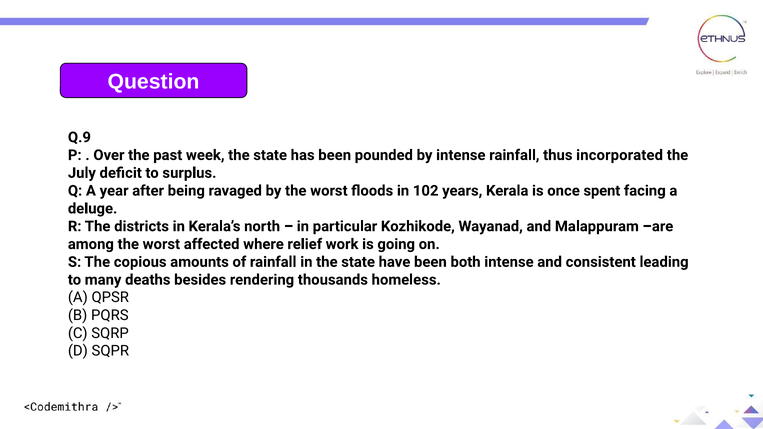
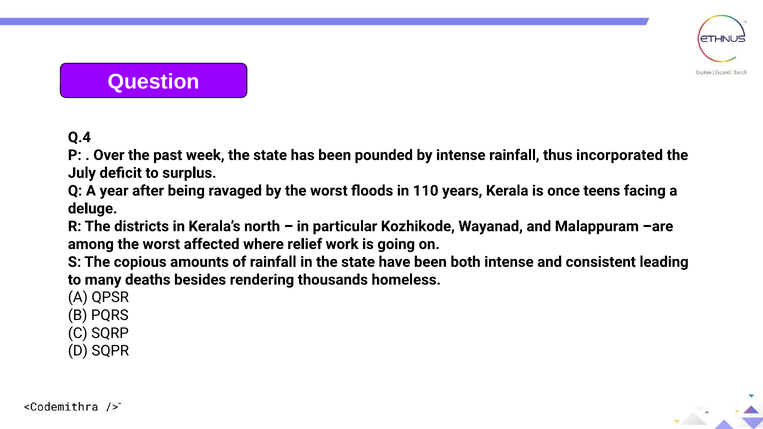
Q.9: Q.9 -> Q.4
102: 102 -> 110
spent: spent -> teens
